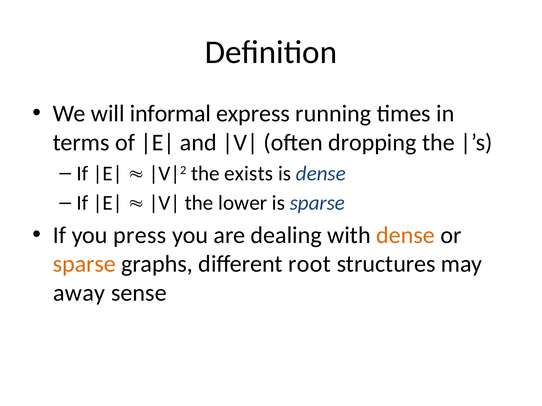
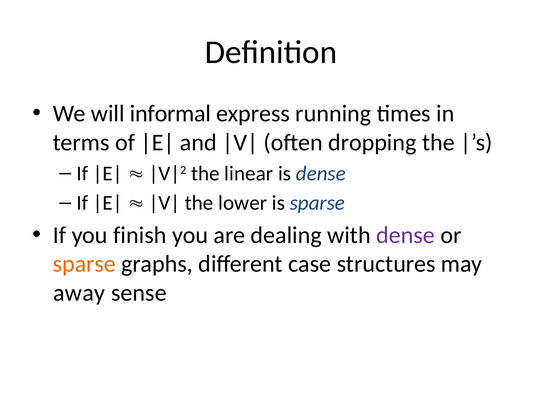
exists: exists -> linear
press: press -> finish
dense at (406, 235) colour: orange -> purple
root: root -> case
